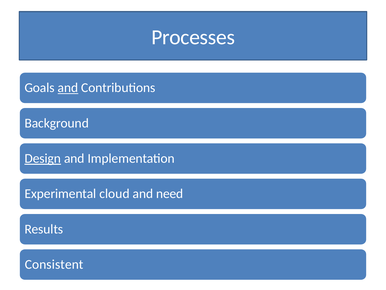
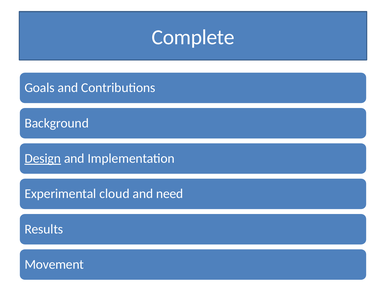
Processes: Processes -> Complete
and at (68, 88) underline: present -> none
Consistent: Consistent -> Movement
